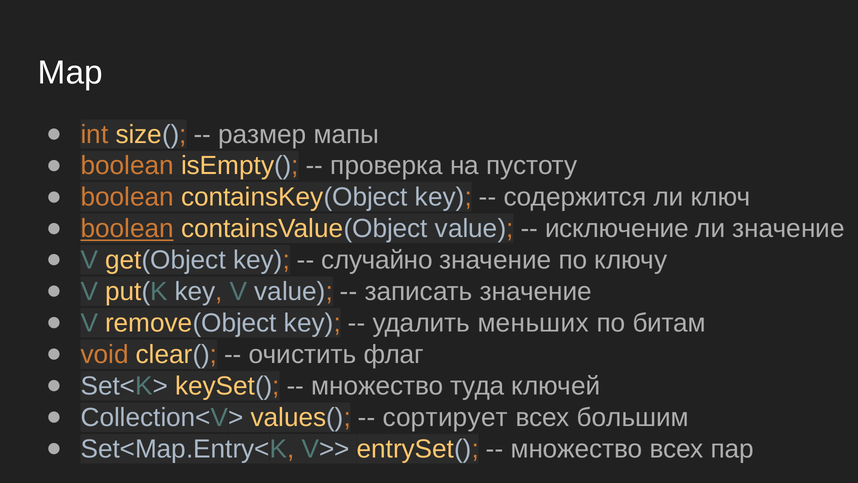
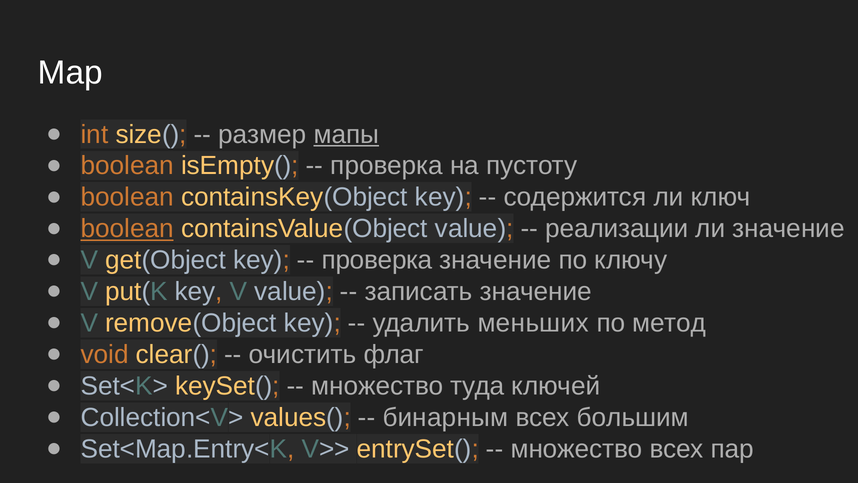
мапы underline: none -> present
исключение: исключение -> реализации
случайно at (377, 260): случайно -> проверка
битам: битам -> метод
сортирует: сортирует -> бинарным
